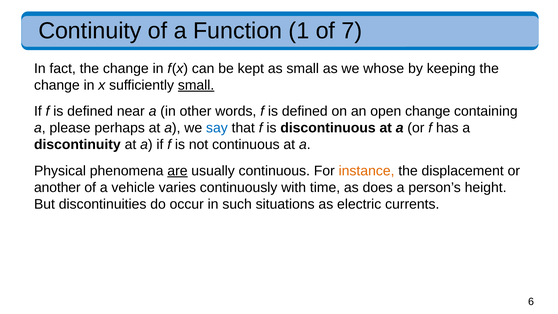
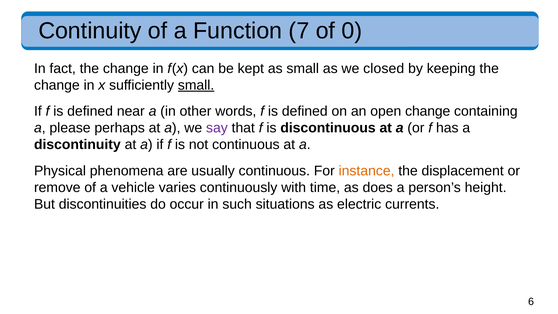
1: 1 -> 7
7: 7 -> 0
whose: whose -> closed
say colour: blue -> purple
are underline: present -> none
another: another -> remove
